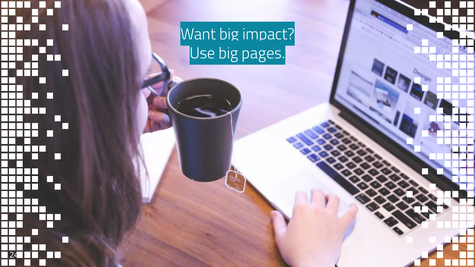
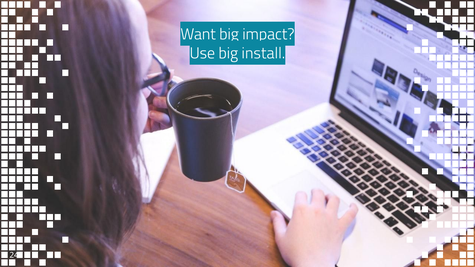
pages: pages -> install
